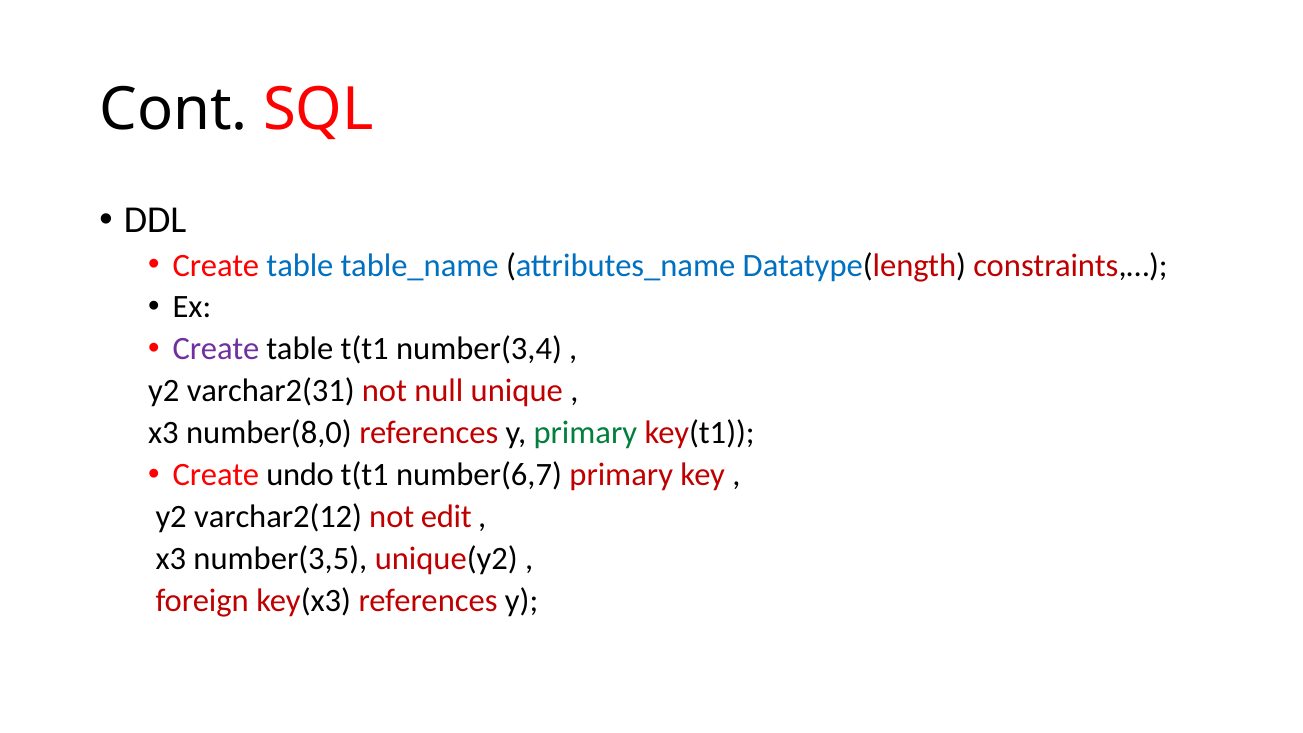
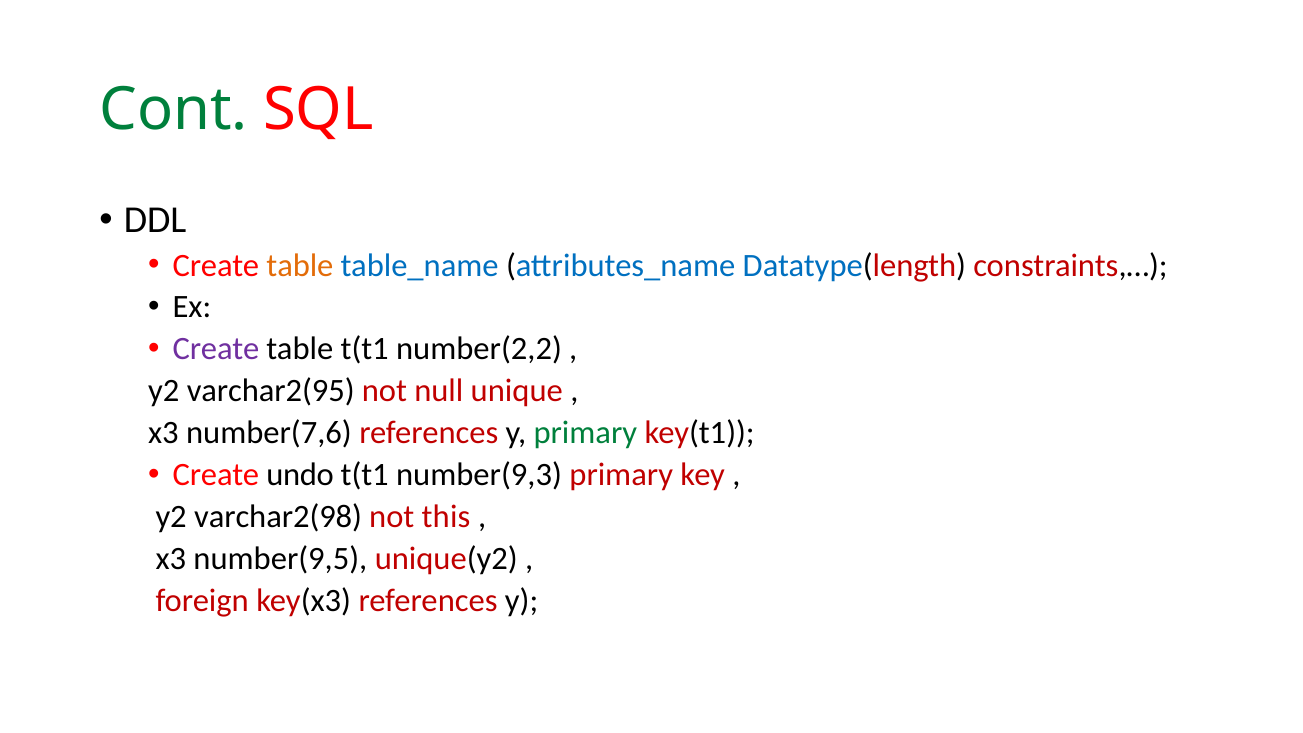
Cont colour: black -> green
table at (300, 265) colour: blue -> orange
number(3,4: number(3,4 -> number(2,2
varchar2(31: varchar2(31 -> varchar2(95
number(8,0: number(8,0 -> number(7,6
number(6,7: number(6,7 -> number(9,3
varchar2(12: varchar2(12 -> varchar2(98
edit: edit -> this
number(3,5: number(3,5 -> number(9,5
